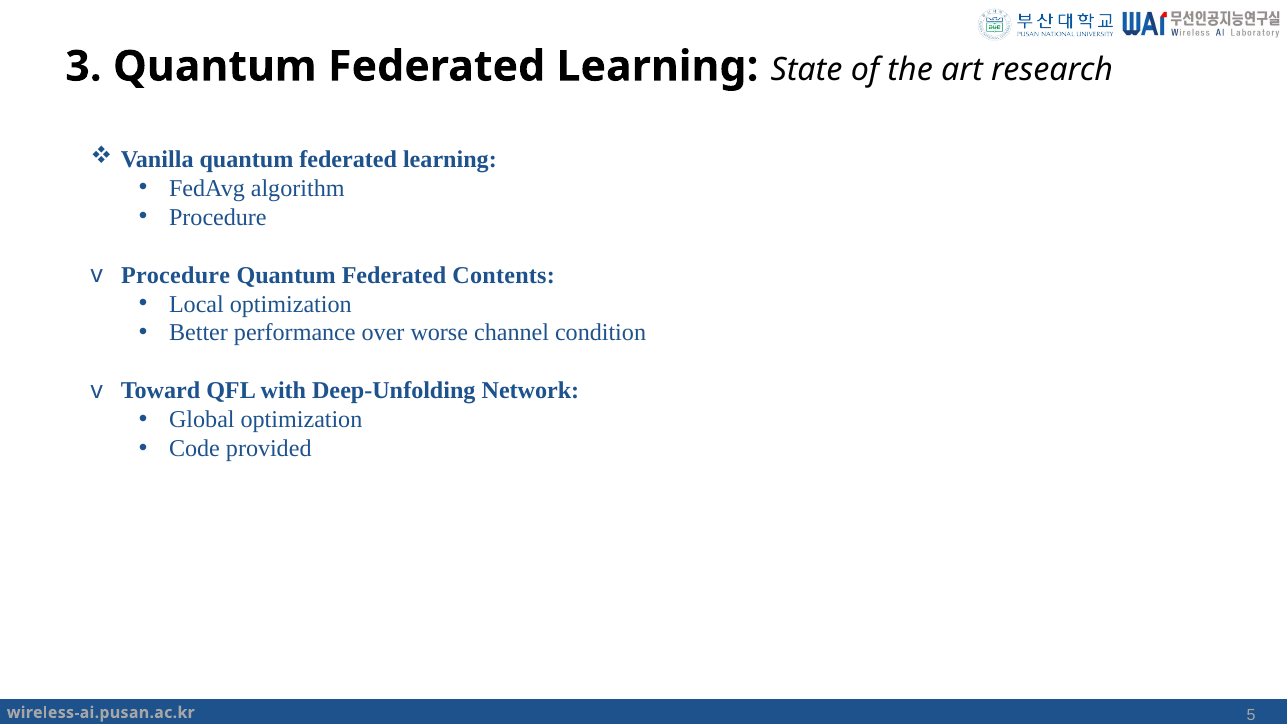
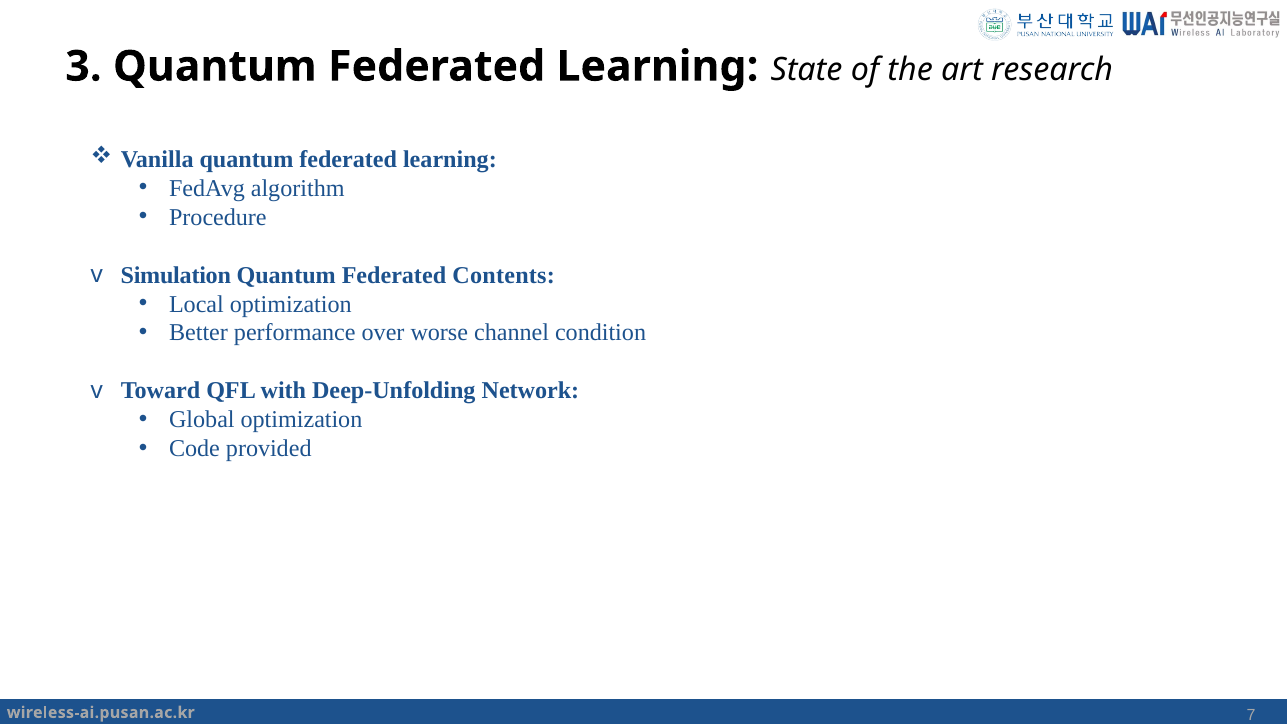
Procedure at (176, 275): Procedure -> Simulation
5: 5 -> 7
